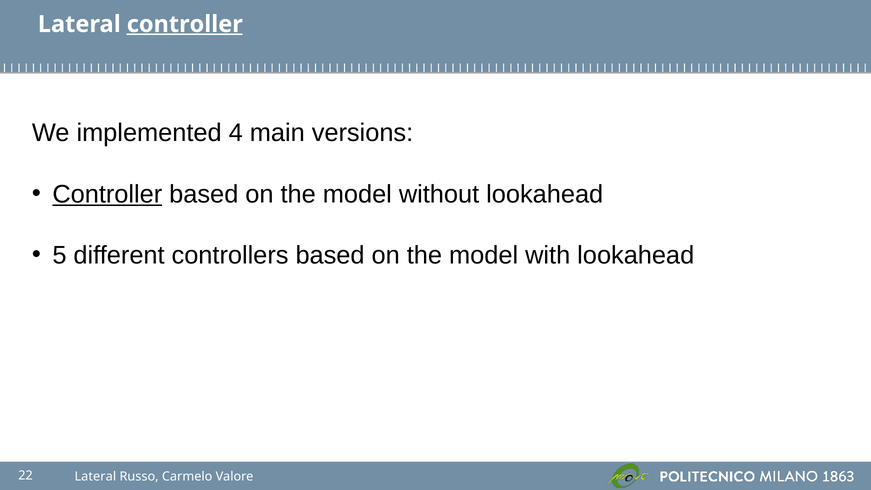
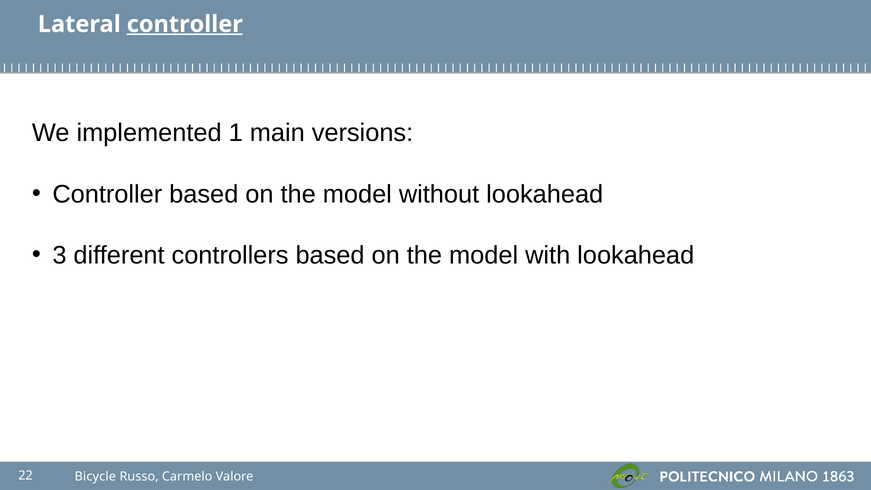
4: 4 -> 1
Controller at (107, 194) underline: present -> none
5: 5 -> 3
22 Lateral: Lateral -> Bicycle
